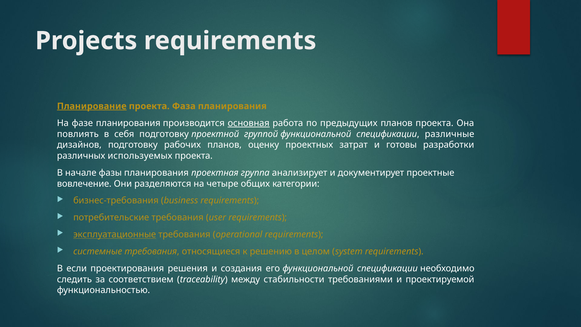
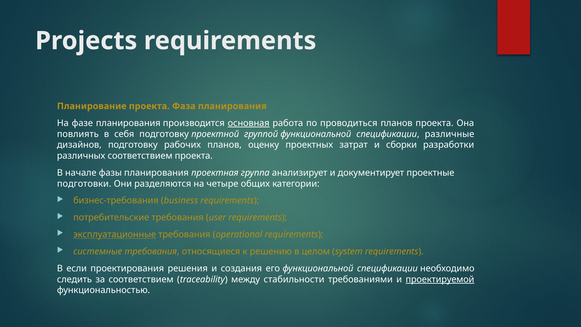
Планирование underline: present -> none
предыдущих: предыдущих -> проводиться
готовы: готовы -> сборки
различных используемых: используемых -> соответствием
вовлечение: вовлечение -> подготовки
проектируемой underline: none -> present
